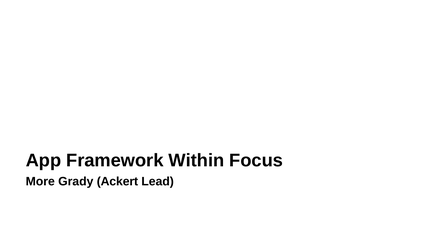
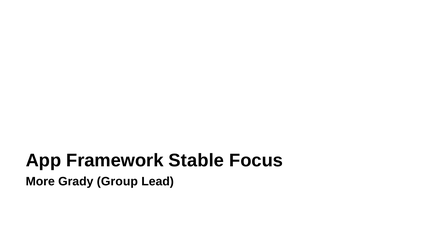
Within: Within -> Stable
Ackert: Ackert -> Group
